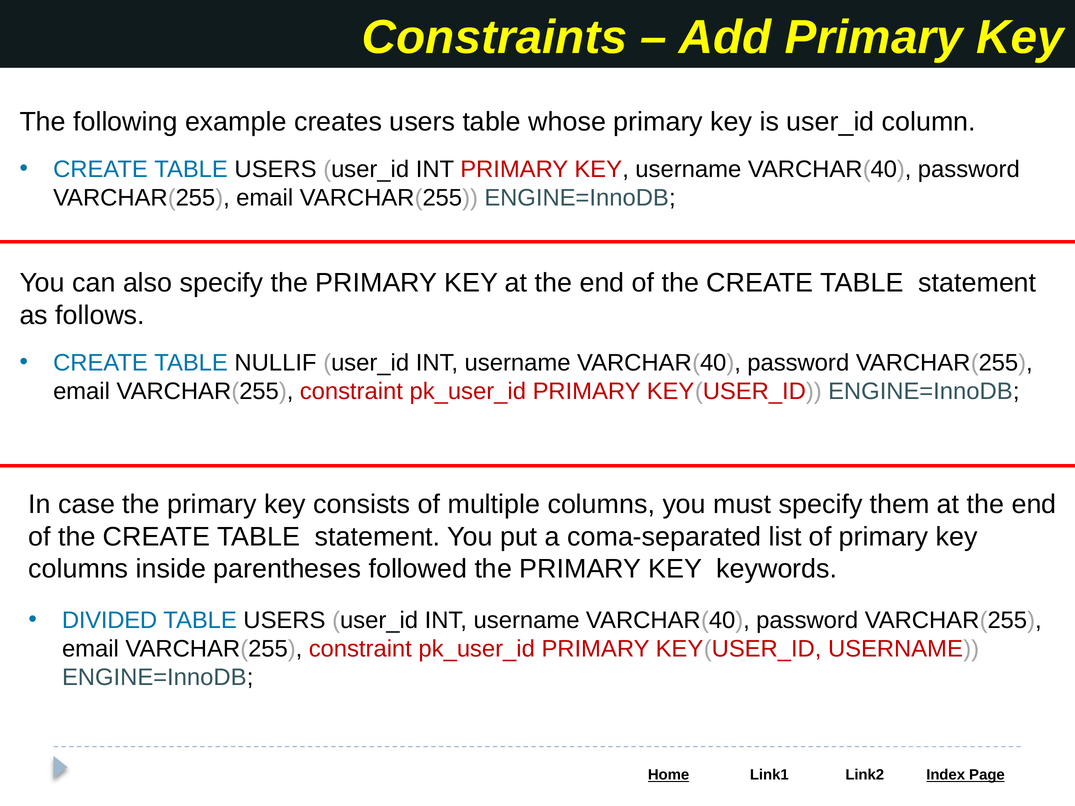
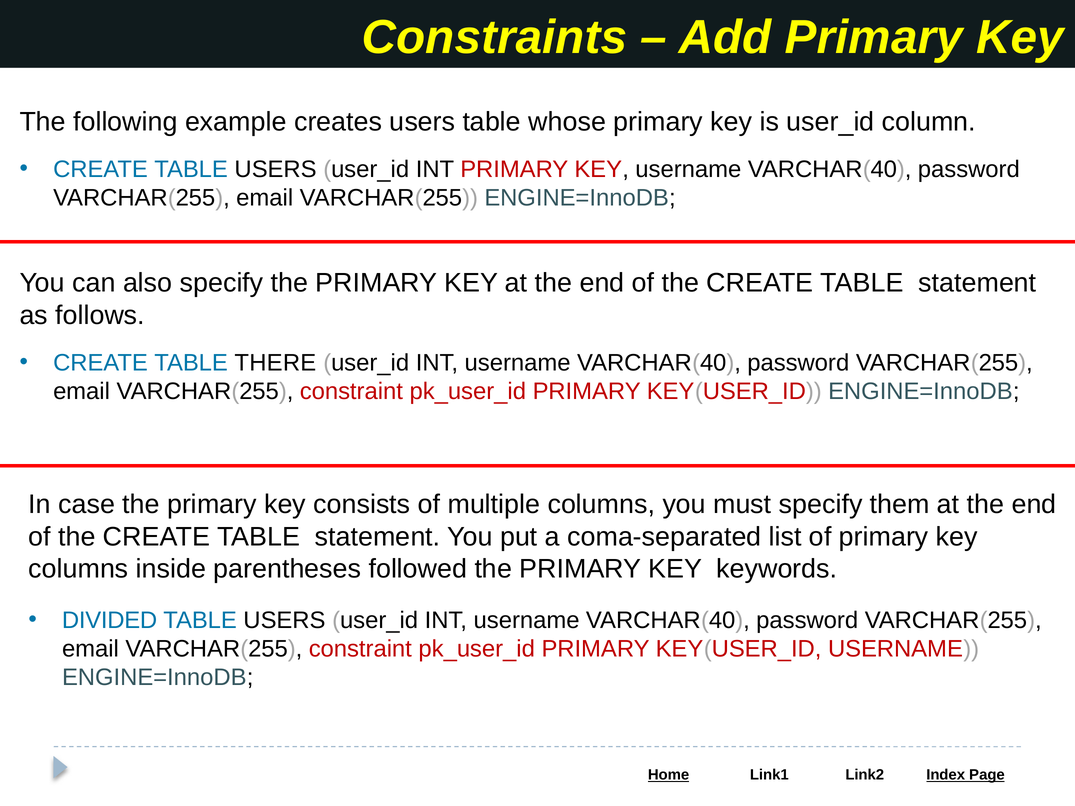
NULLIF: NULLIF -> THERE
